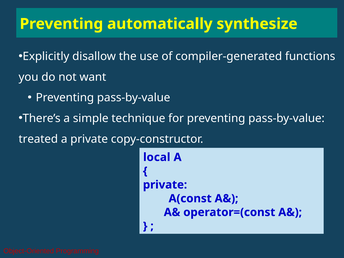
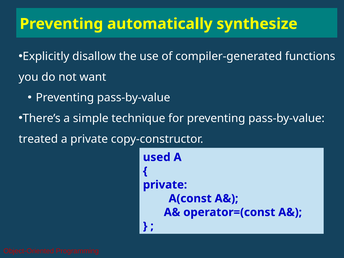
local: local -> used
